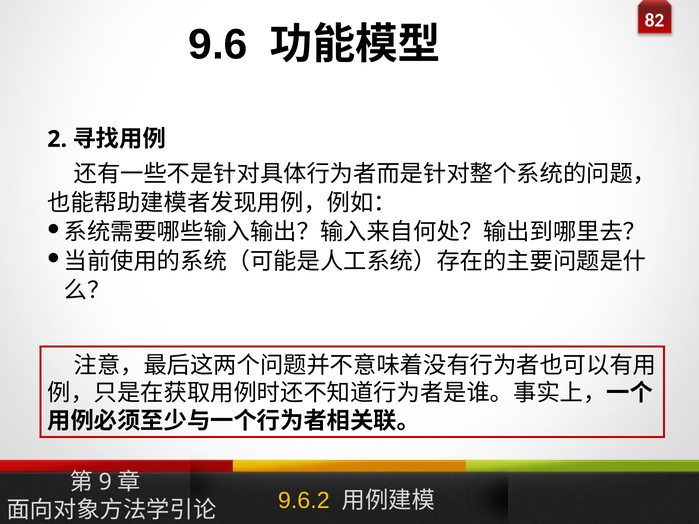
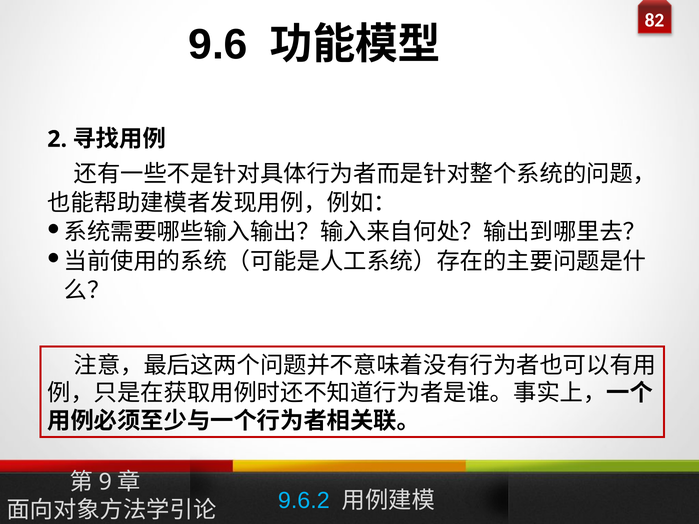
9.6.2 colour: yellow -> light blue
